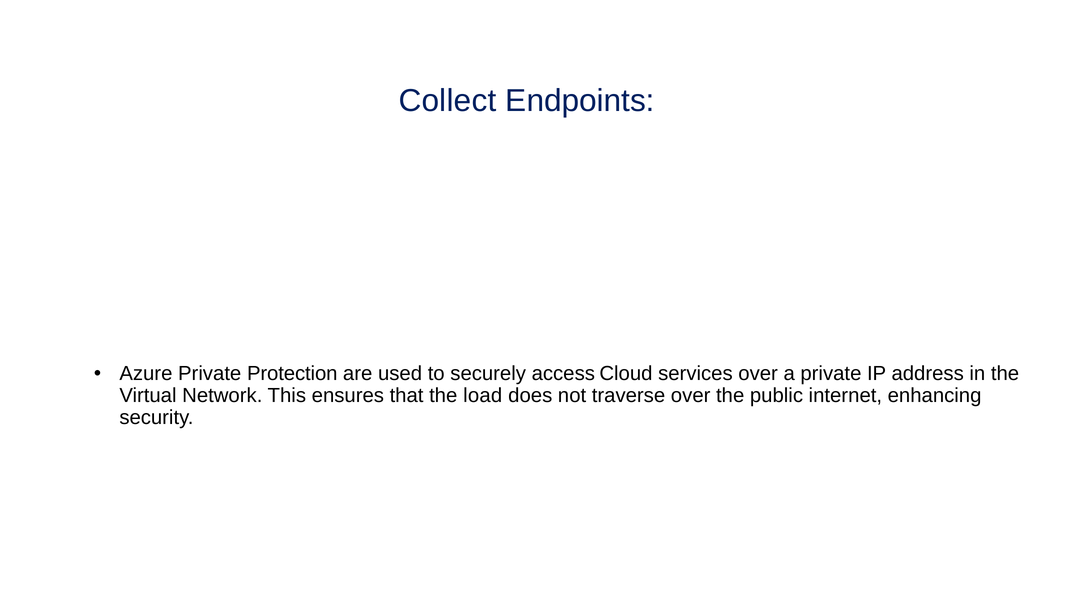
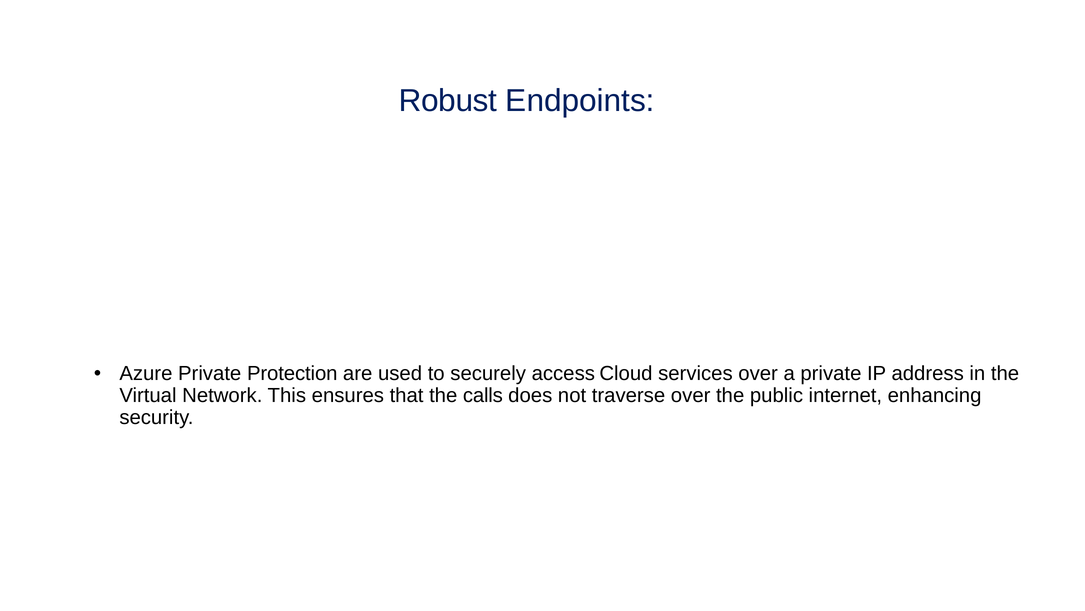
Collect: Collect -> Robust
load: load -> calls
